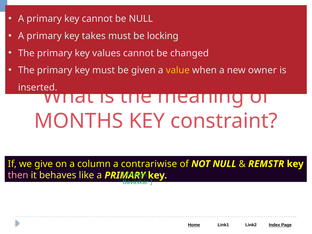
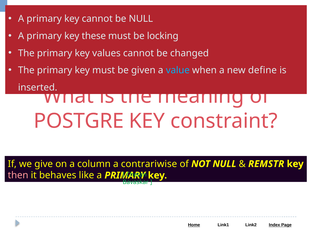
takes: takes -> these
value colour: yellow -> light blue
owner: owner -> define
MONTHS: MONTHS -> POSTGRE
